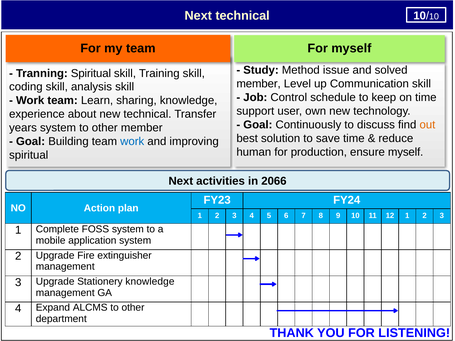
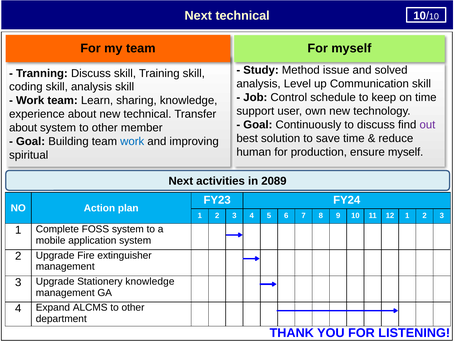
Tranning Spiritual: Spiritual -> Discuss
member at (259, 84): member -> analysis
out colour: orange -> purple
years at (23, 128): years -> about
2066: 2066 -> 2089
